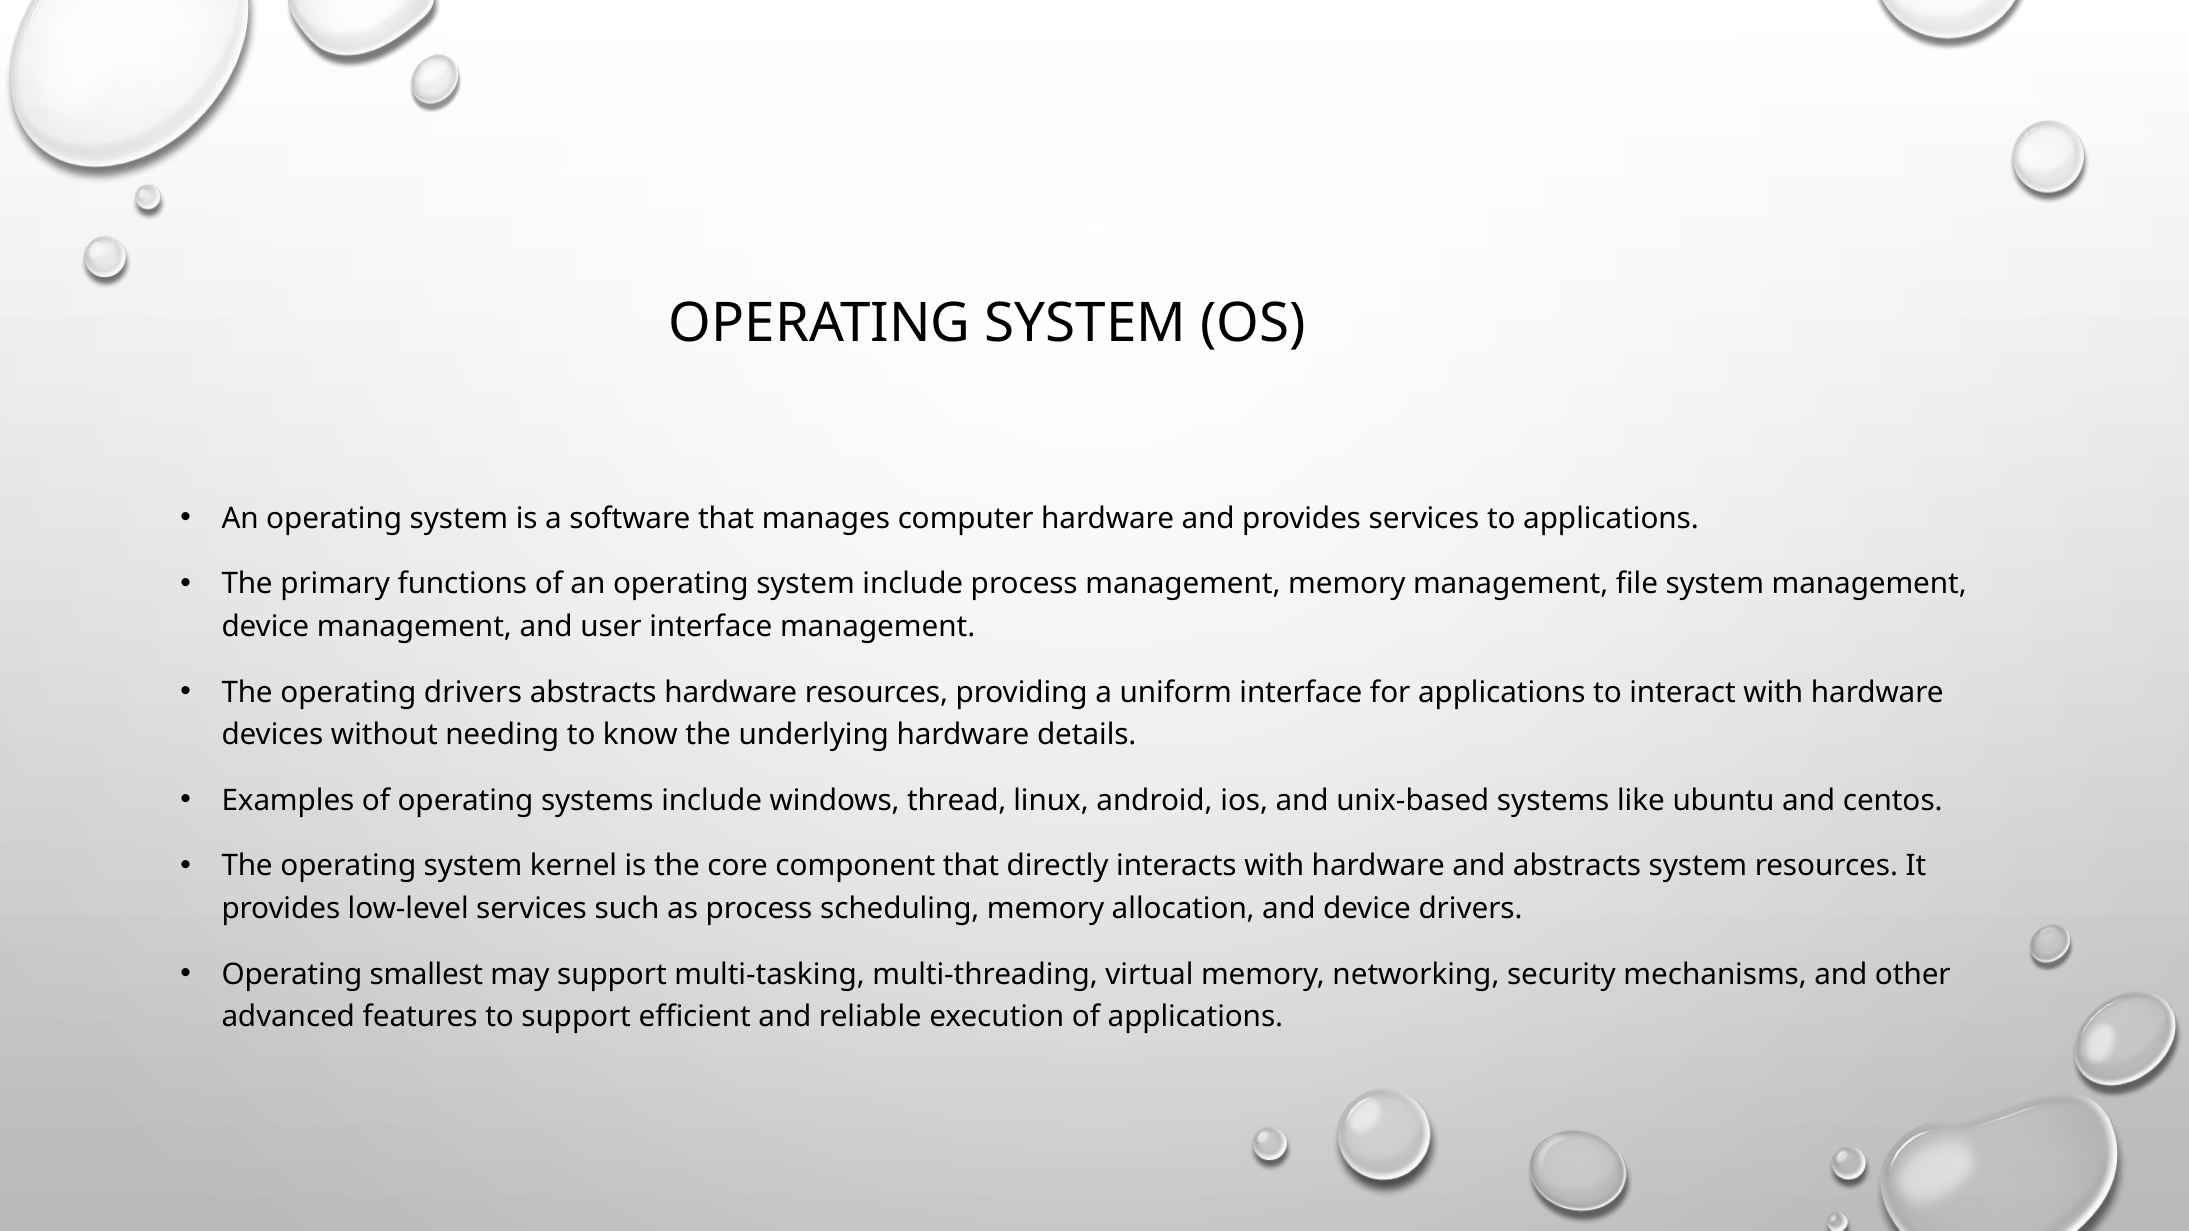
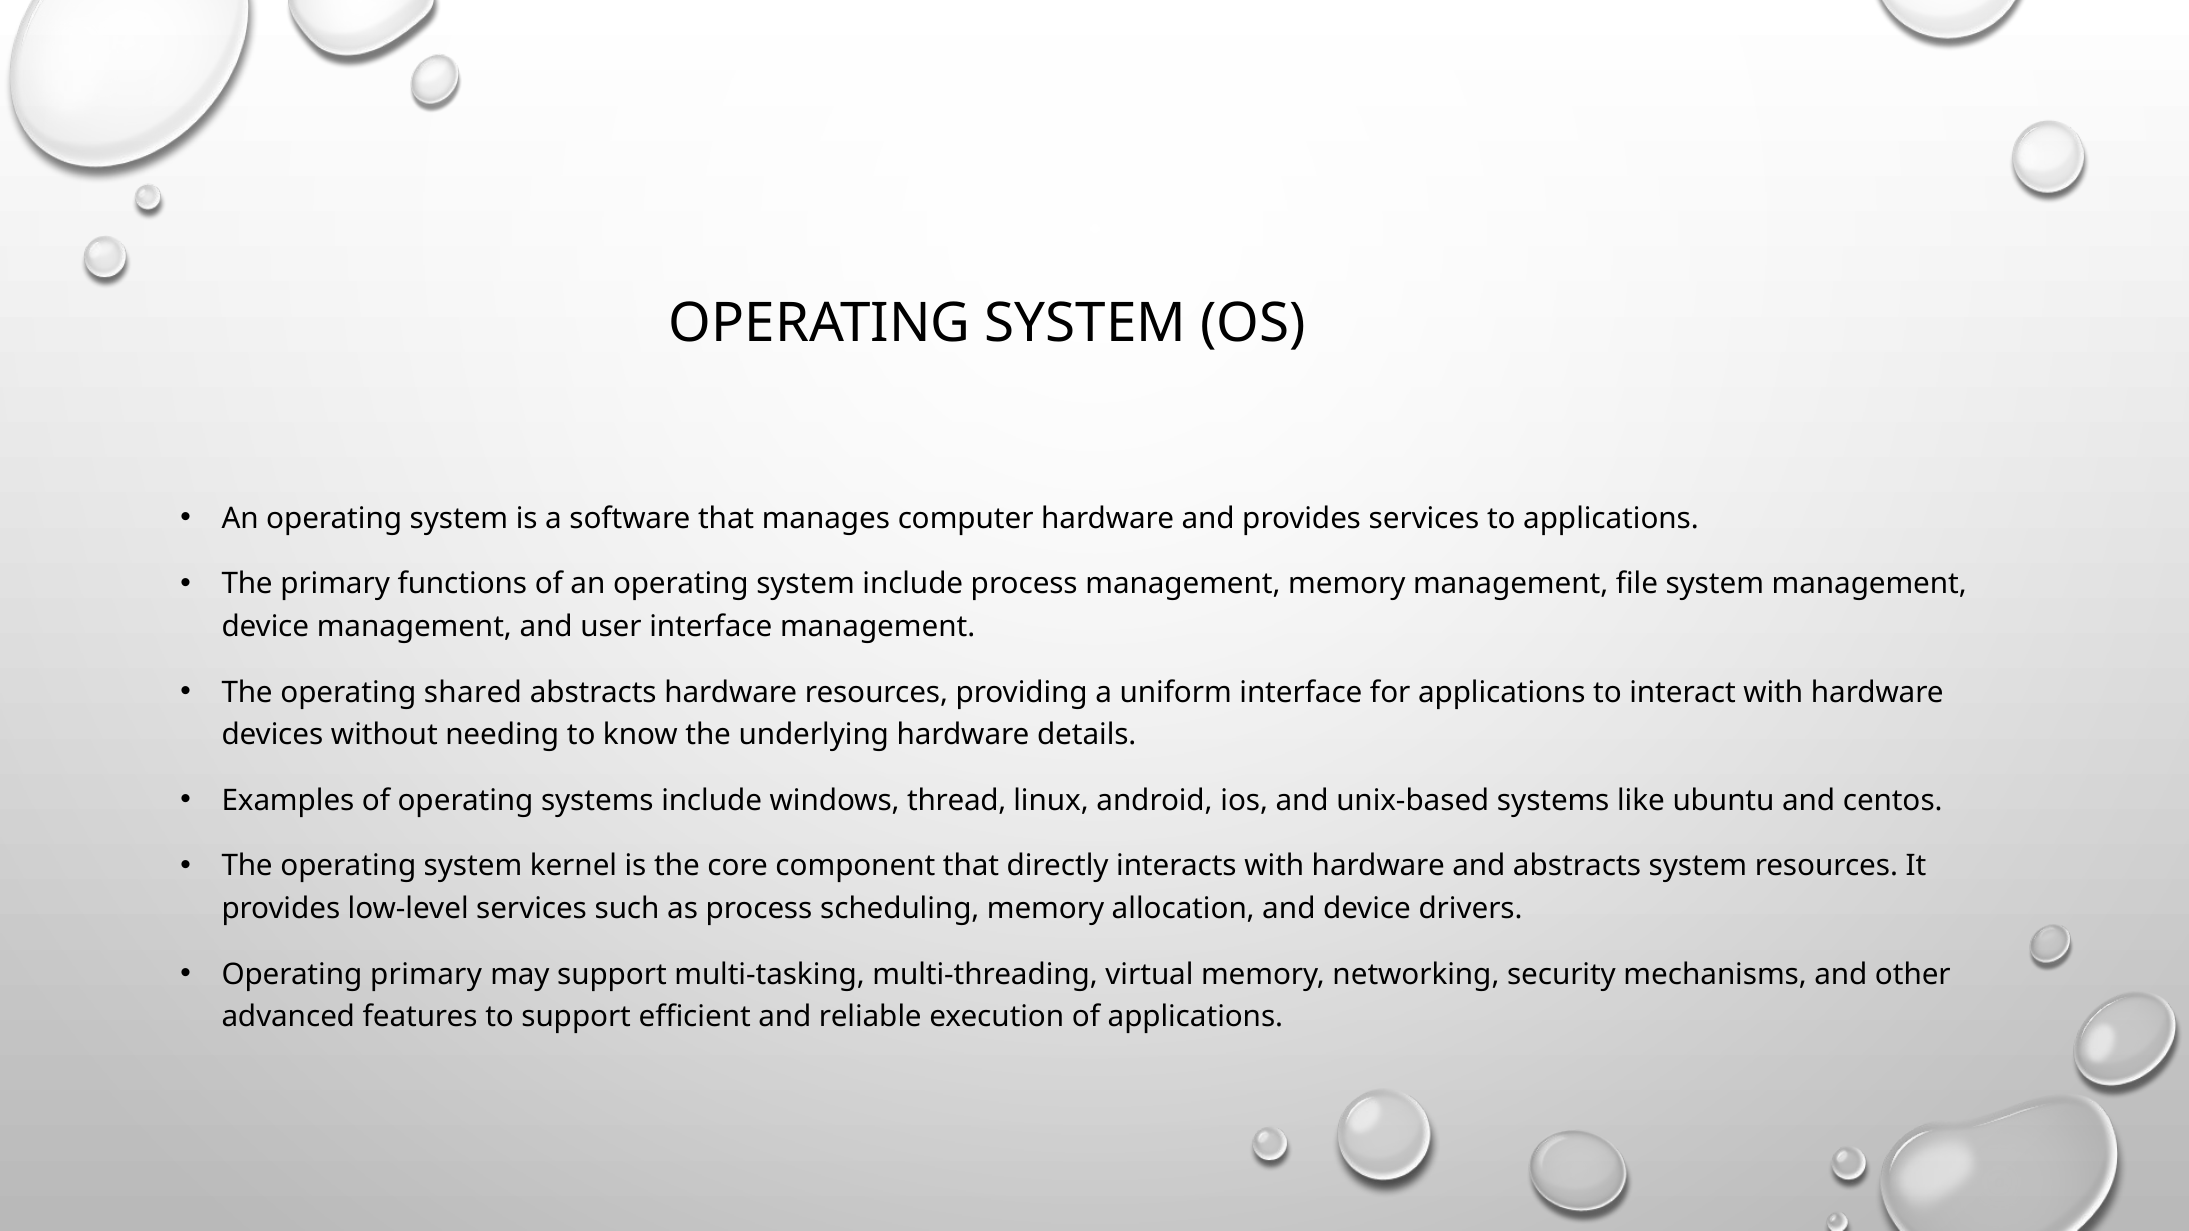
operating drivers: drivers -> shared
Operating smallest: smallest -> primary
